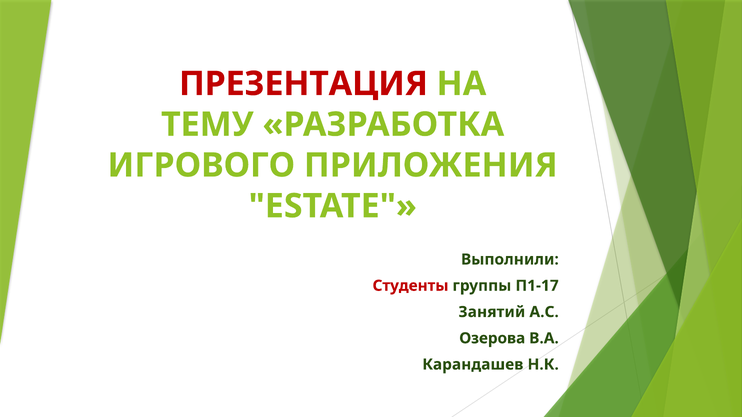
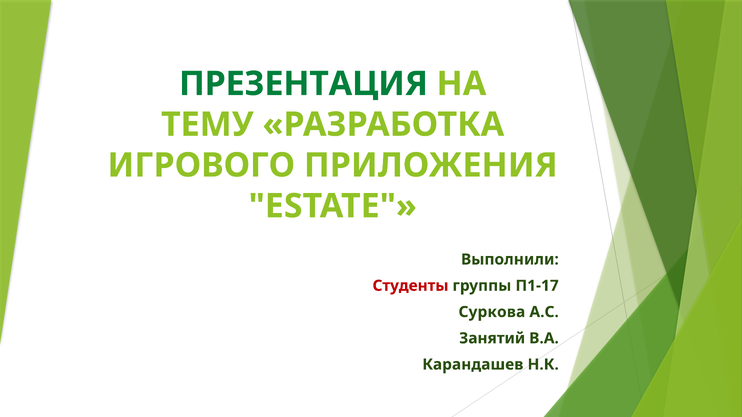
ПРЕЗЕНТАЦИЯ colour: red -> green
Занятий: Занятий -> Суркова
Озерова: Озерова -> Занятий
